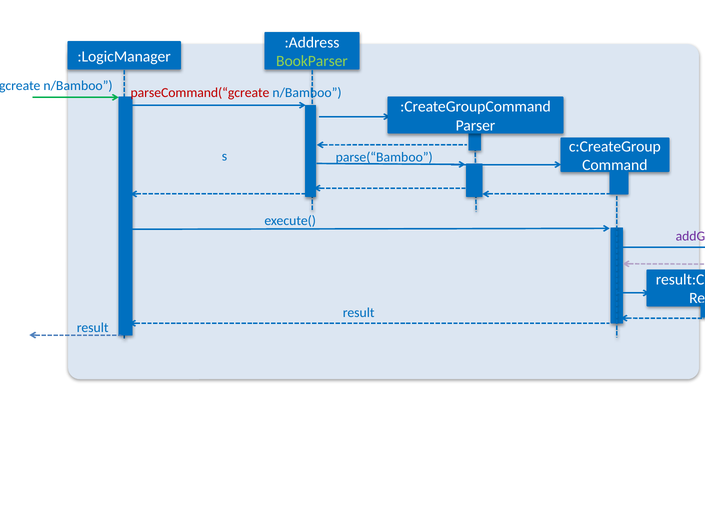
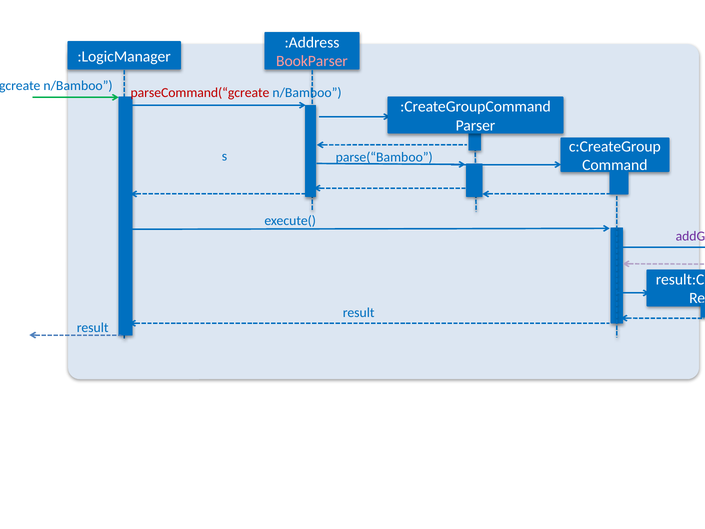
BookParser colour: light green -> pink
